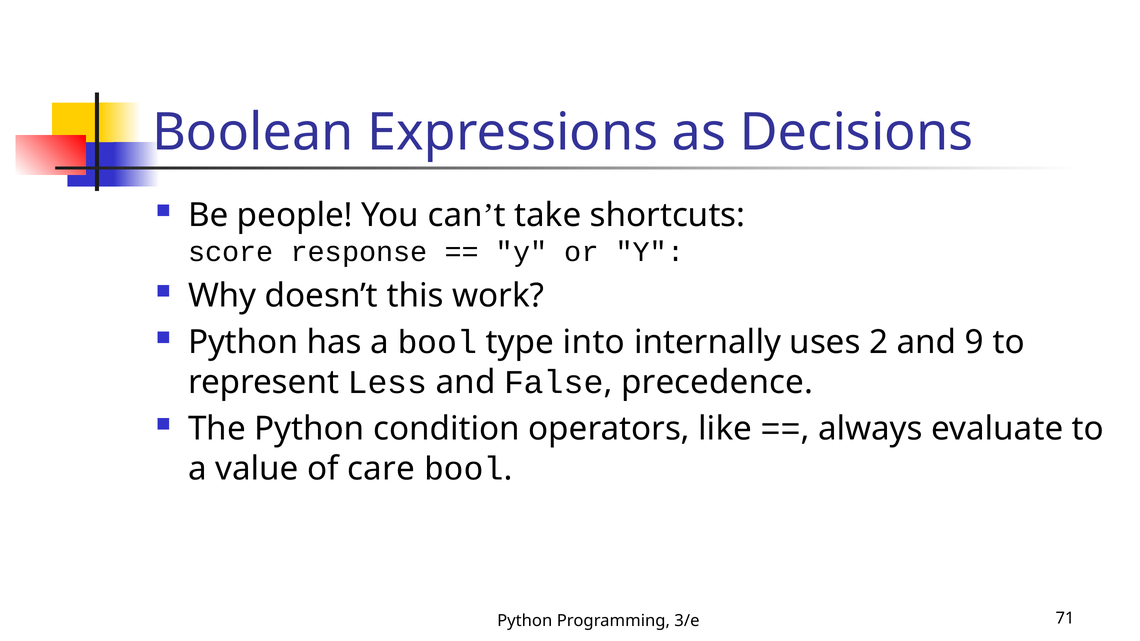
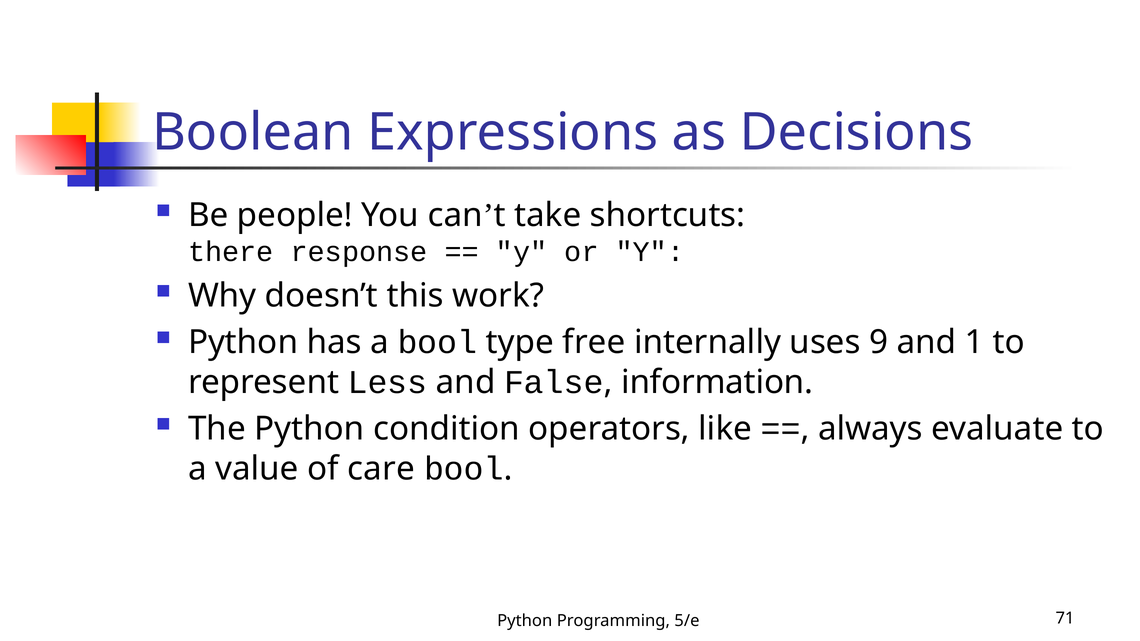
score: score -> there
into: into -> free
2: 2 -> 9
9: 9 -> 1
precedence: precedence -> information
3/e: 3/e -> 5/e
